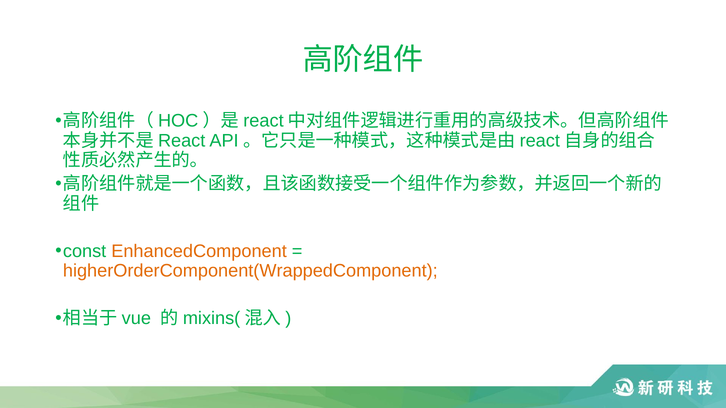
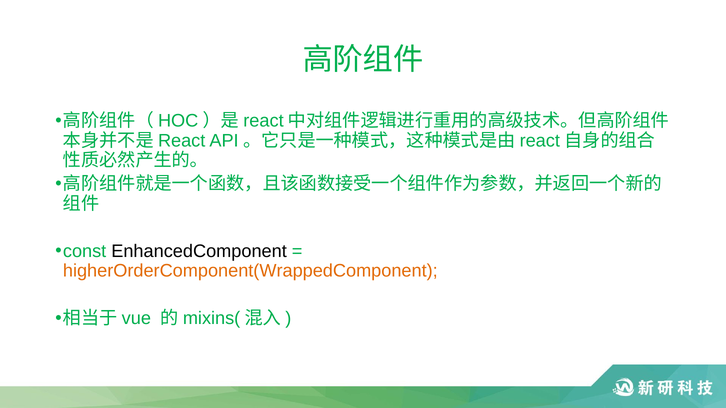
EnhancedComponent colour: orange -> black
